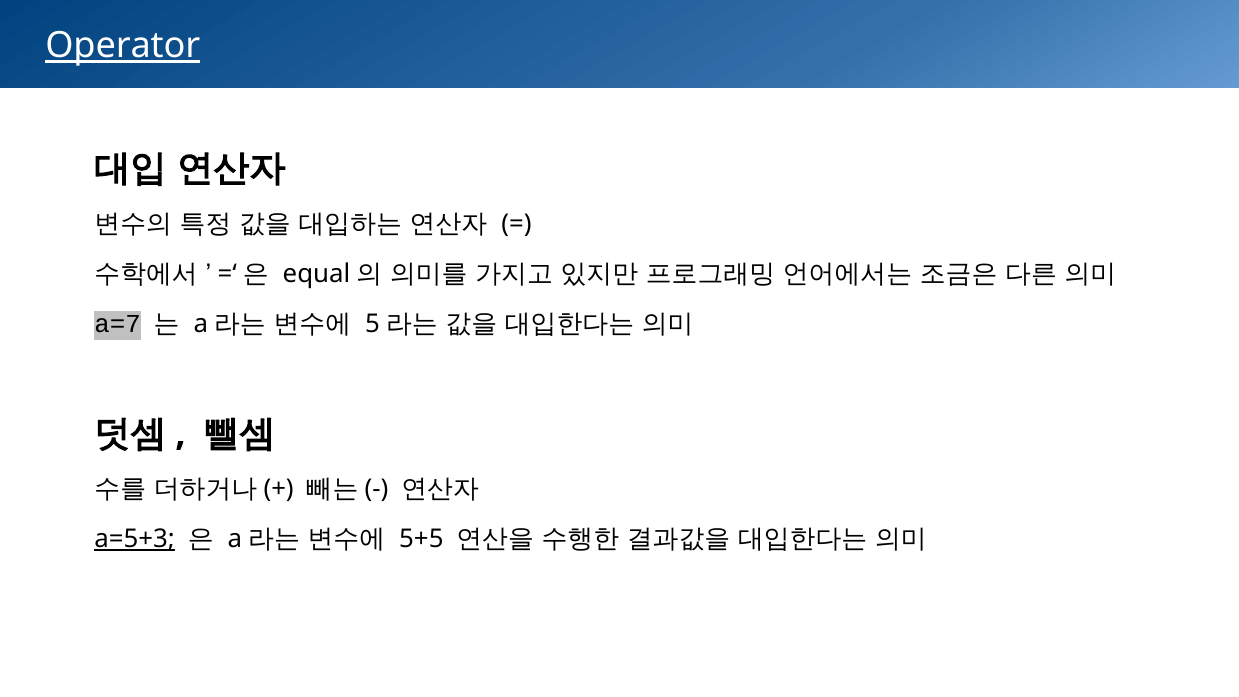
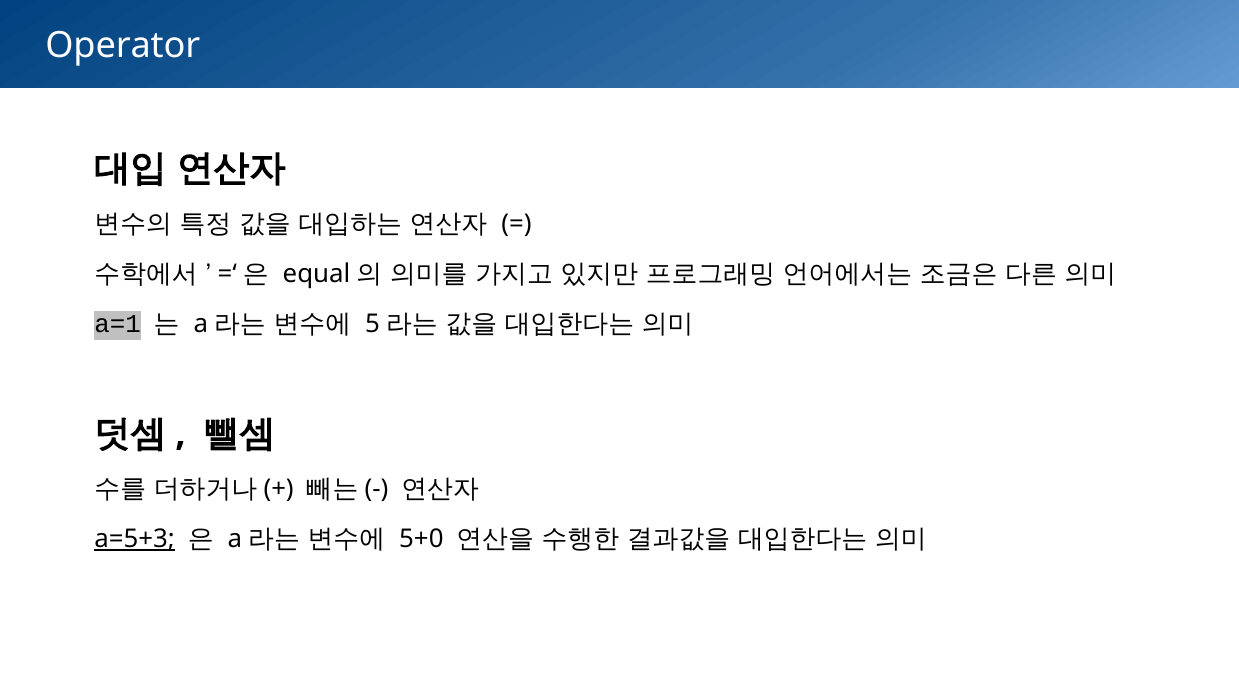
Operator underline: present -> none
a=7: a=7 -> a=1
5+5: 5+5 -> 5+0
